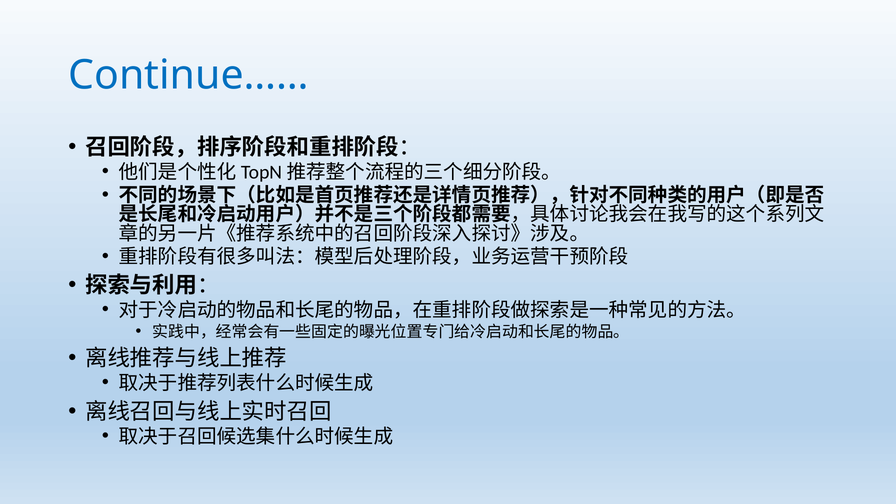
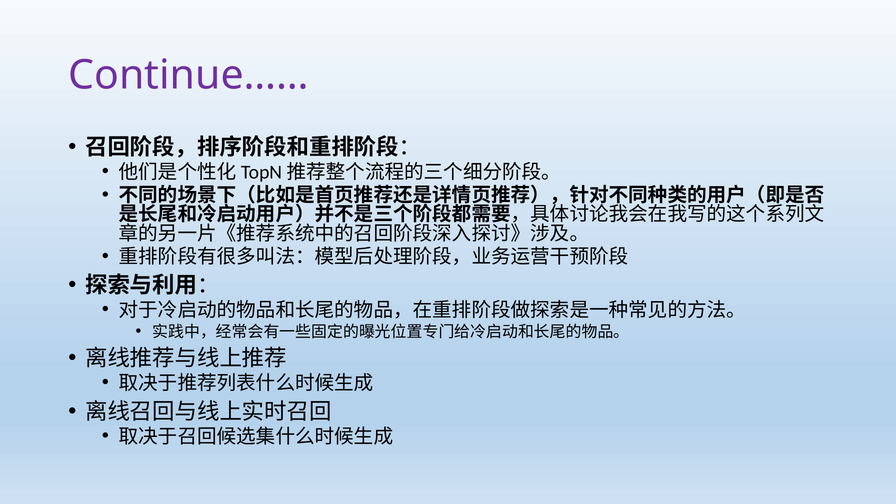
Continue…… colour: blue -> purple
